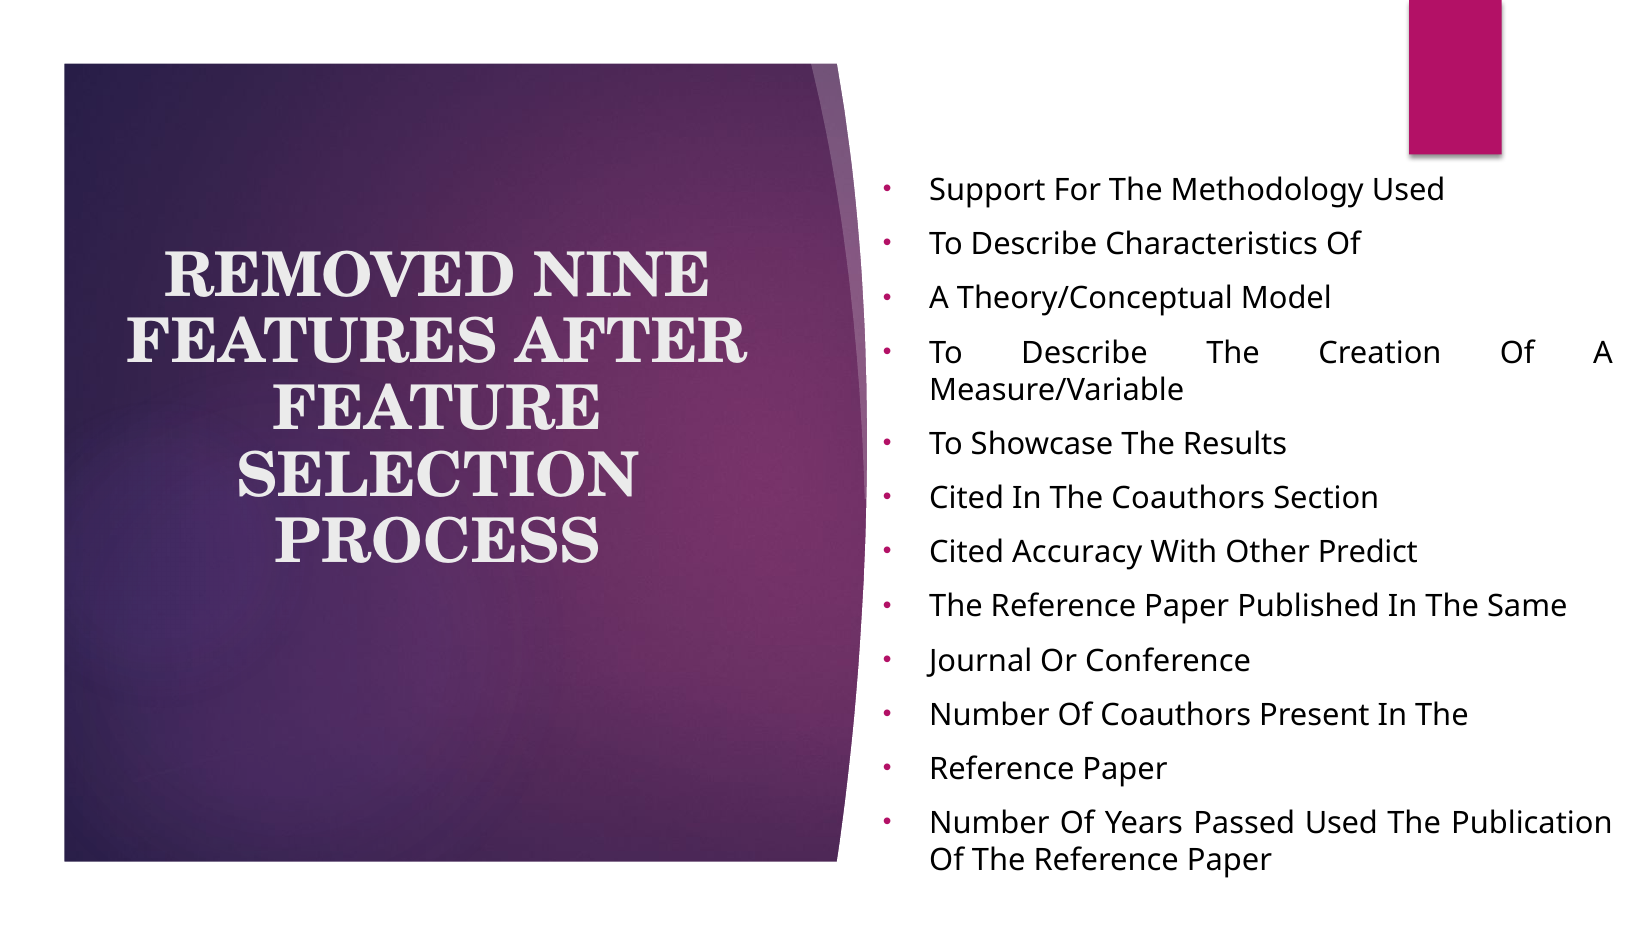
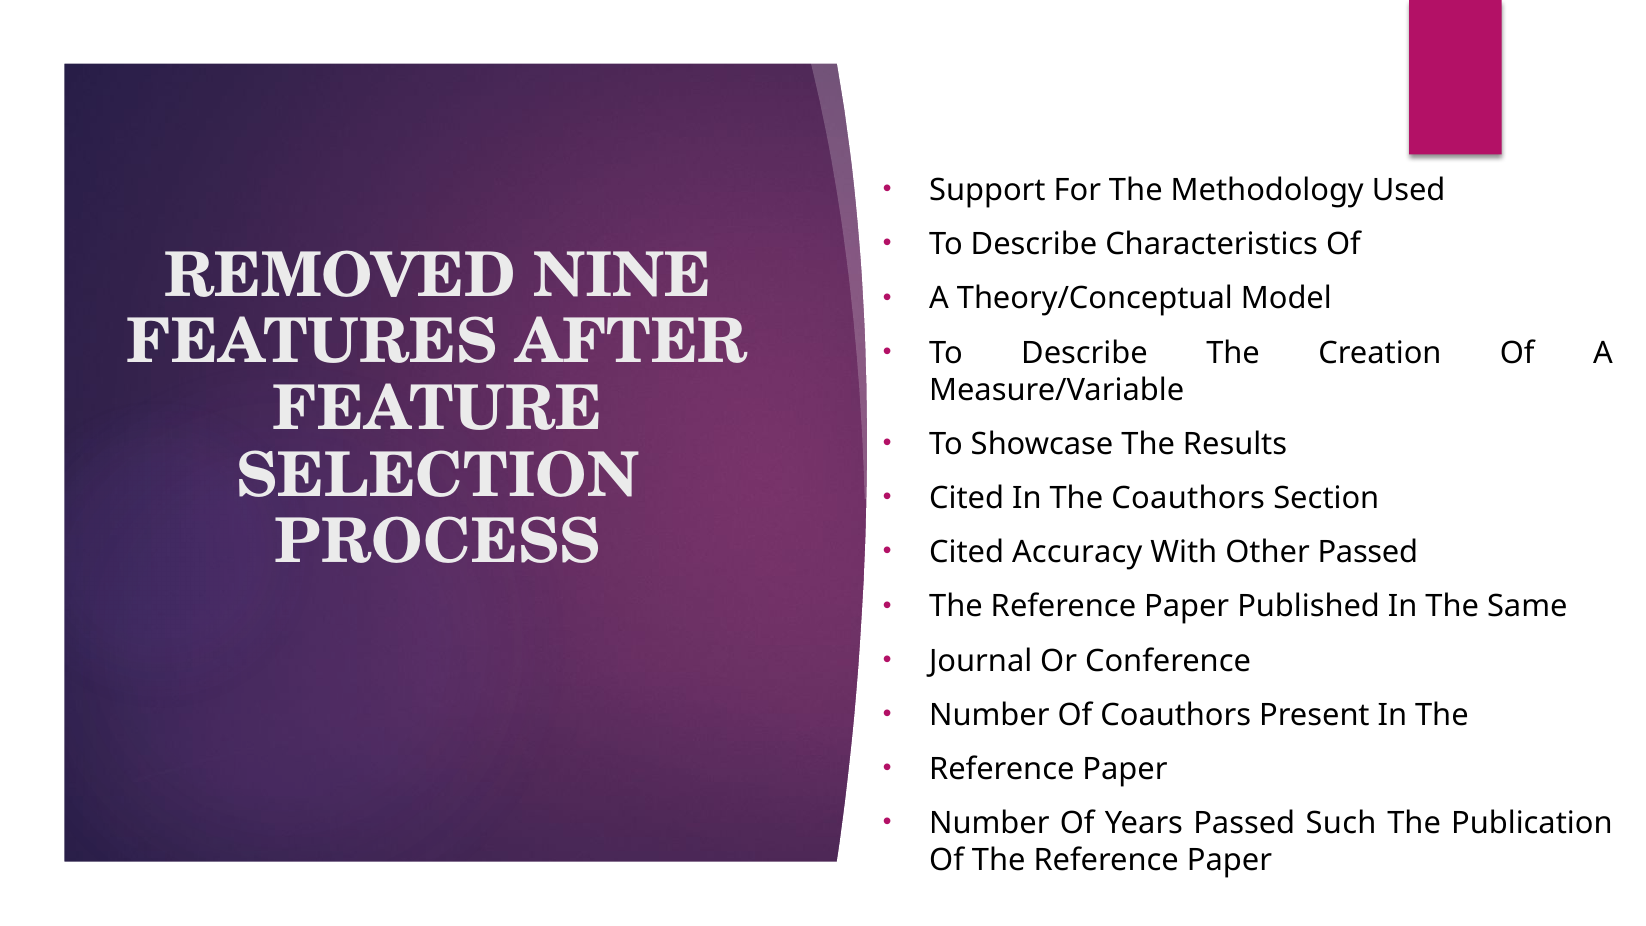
Other Predict: Predict -> Passed
Passed Used: Used -> Such
